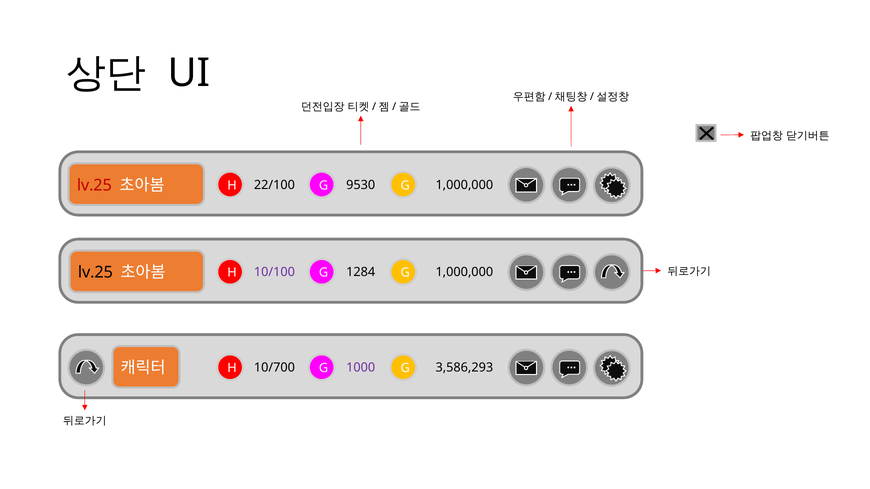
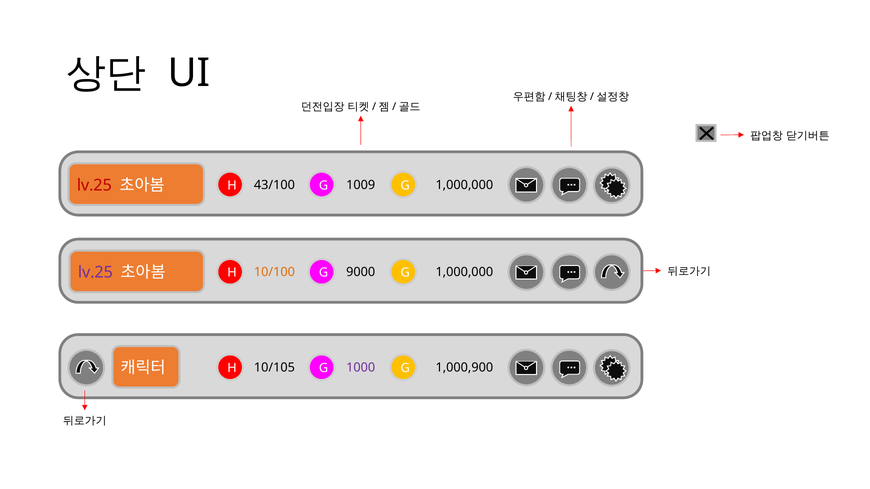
22/100: 22/100 -> 43/100
9530: 9530 -> 1009
lv.25 at (95, 273) colour: black -> purple
10/100 colour: purple -> orange
1284: 1284 -> 9000
10/700: 10/700 -> 10/105
3,586,293: 3,586,293 -> 1,000,900
